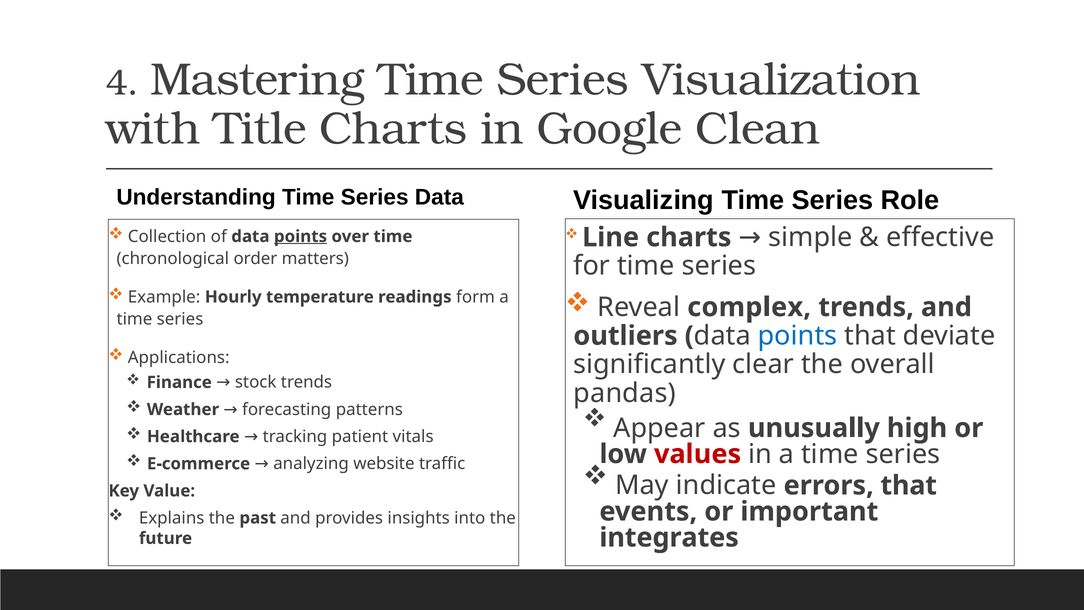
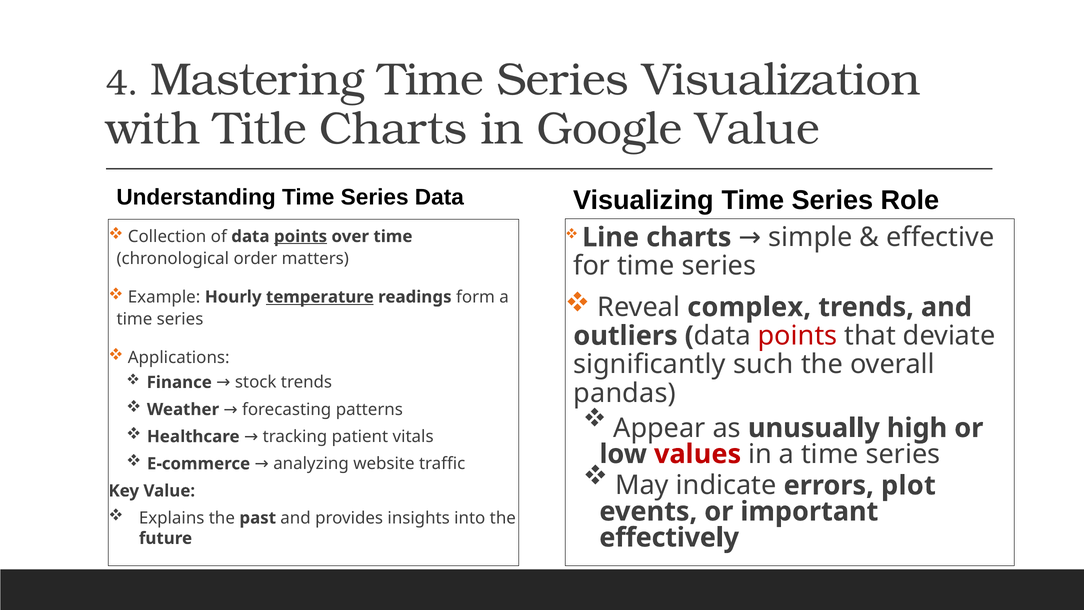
Google Clean: Clean -> Value
temperature underline: none -> present
points at (798, 336) colour: blue -> red
clear: clear -> such
errors that: that -> plot
integrates: integrates -> effectively
